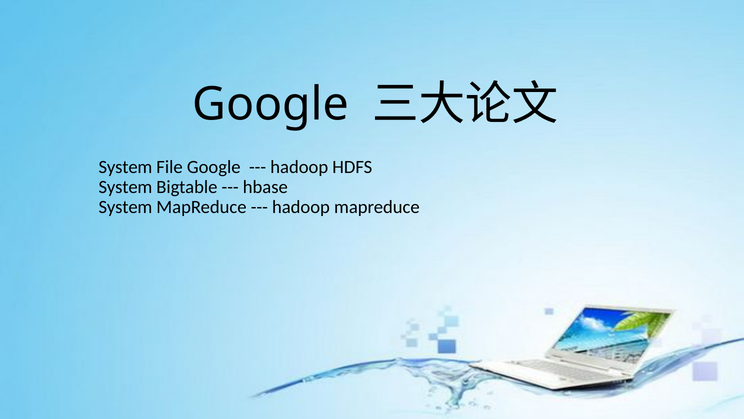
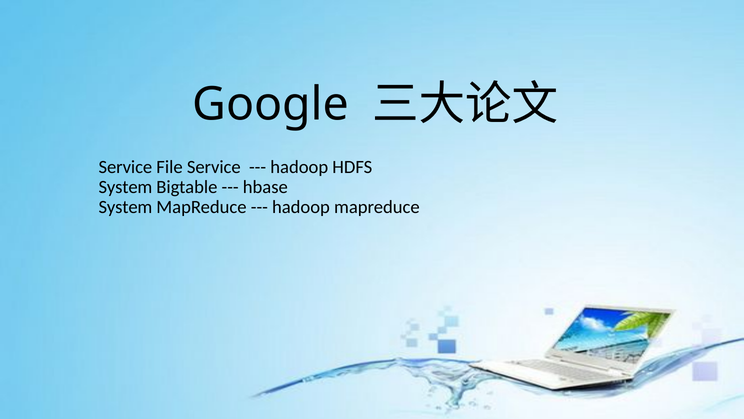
System at (125, 167): System -> Service
File Google: Google -> Service
